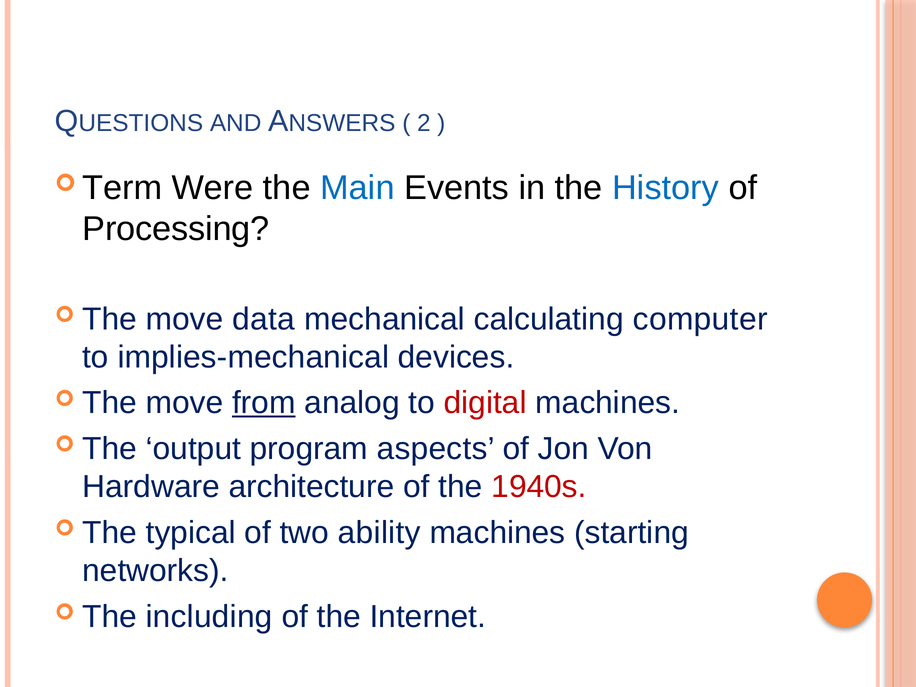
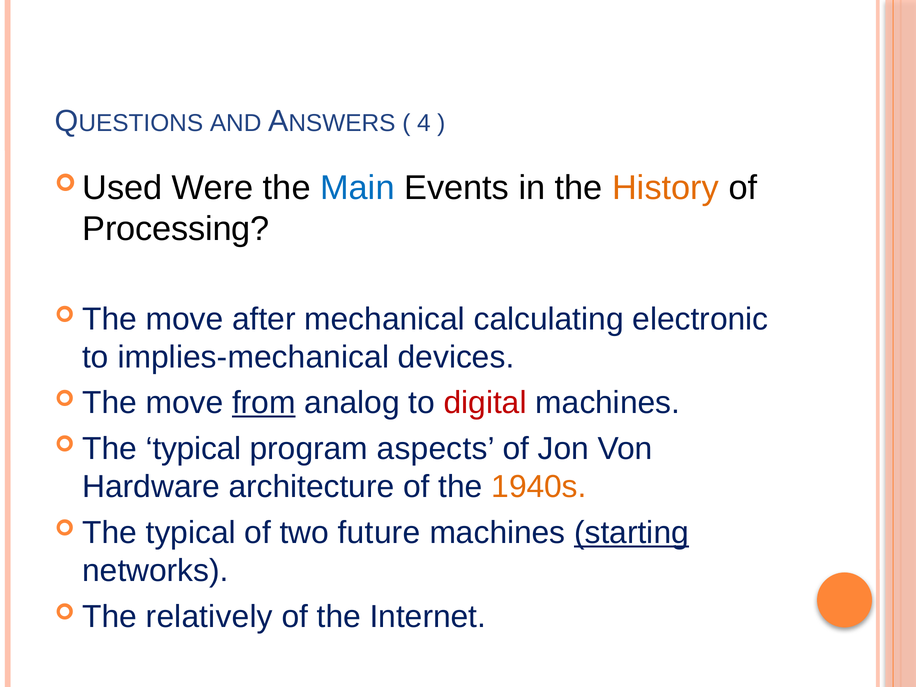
2: 2 -> 4
Term: Term -> Used
History colour: blue -> orange
data: data -> after
computer: computer -> electronic
output at (193, 449): output -> typical
1940s colour: red -> orange
ability: ability -> future
starting underline: none -> present
including: including -> relatively
